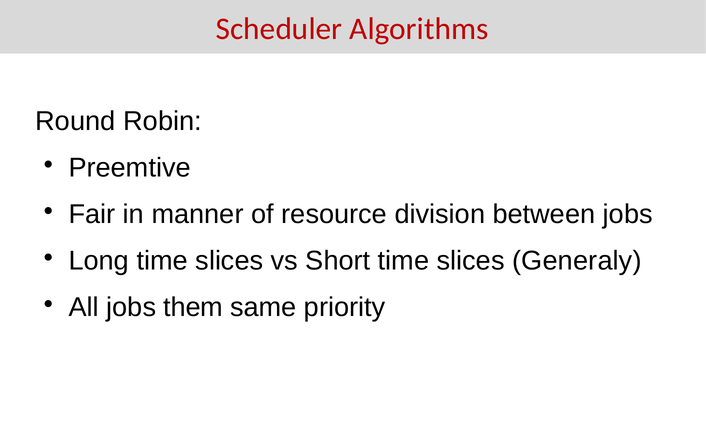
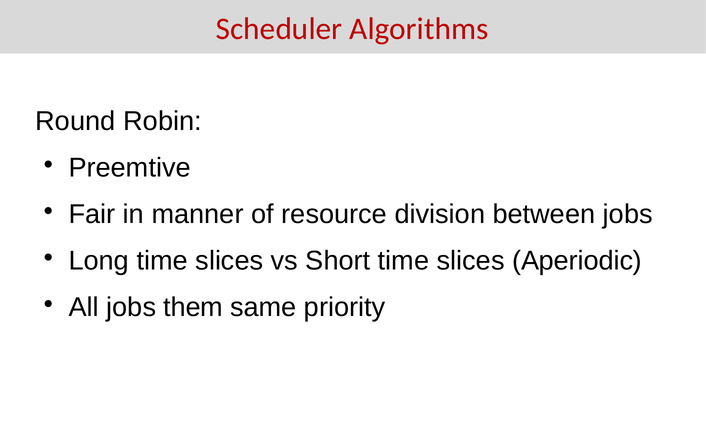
Generaly: Generaly -> Aperiodic
